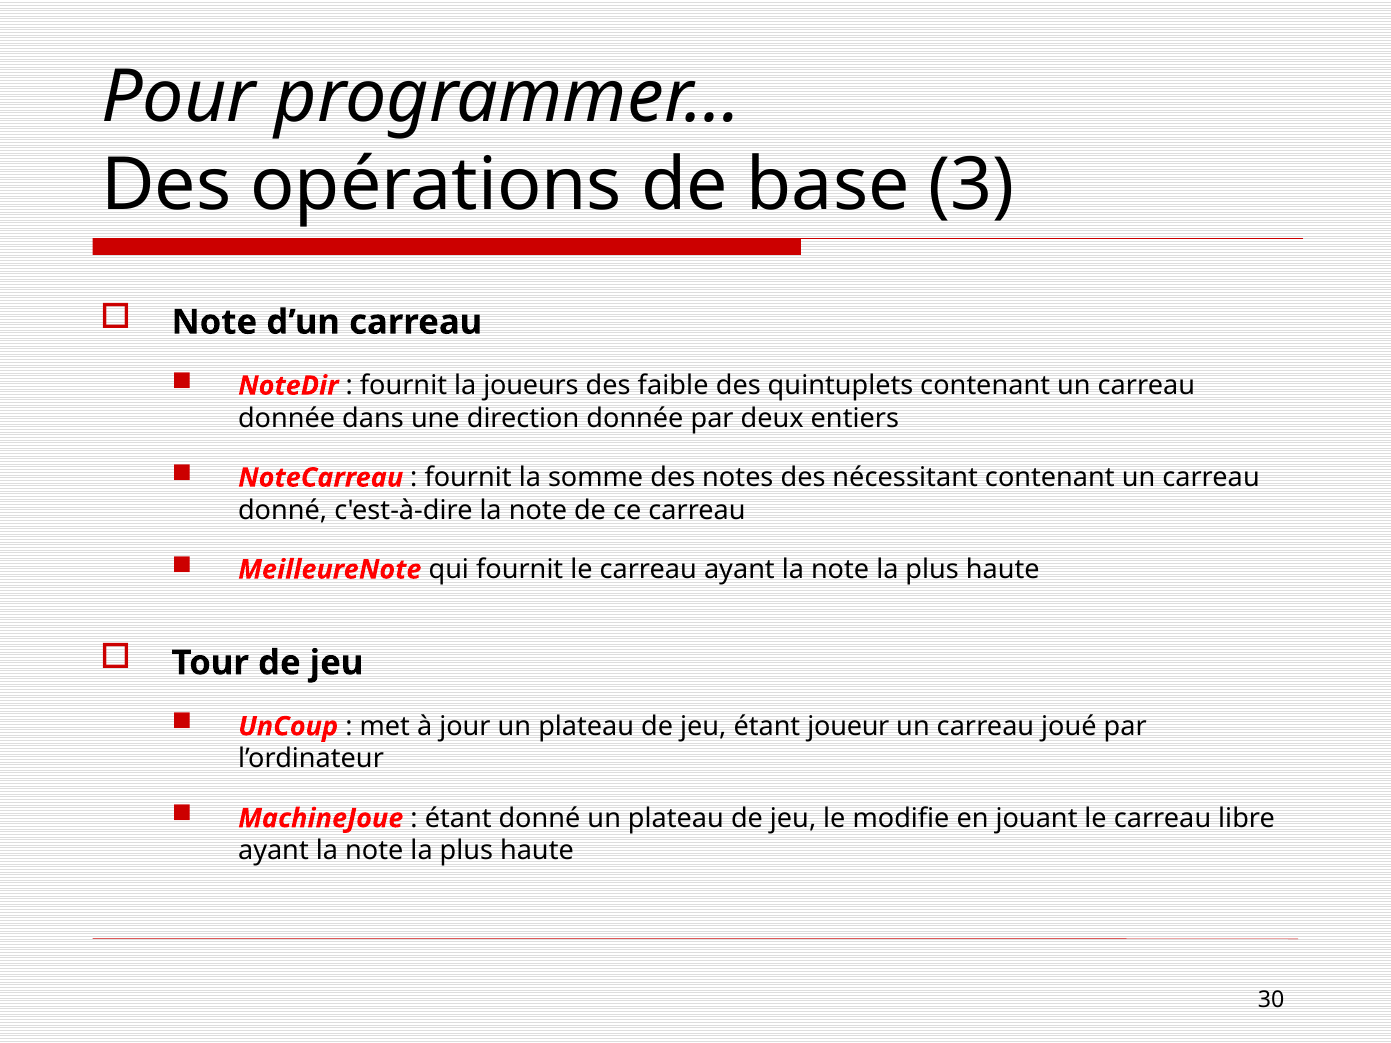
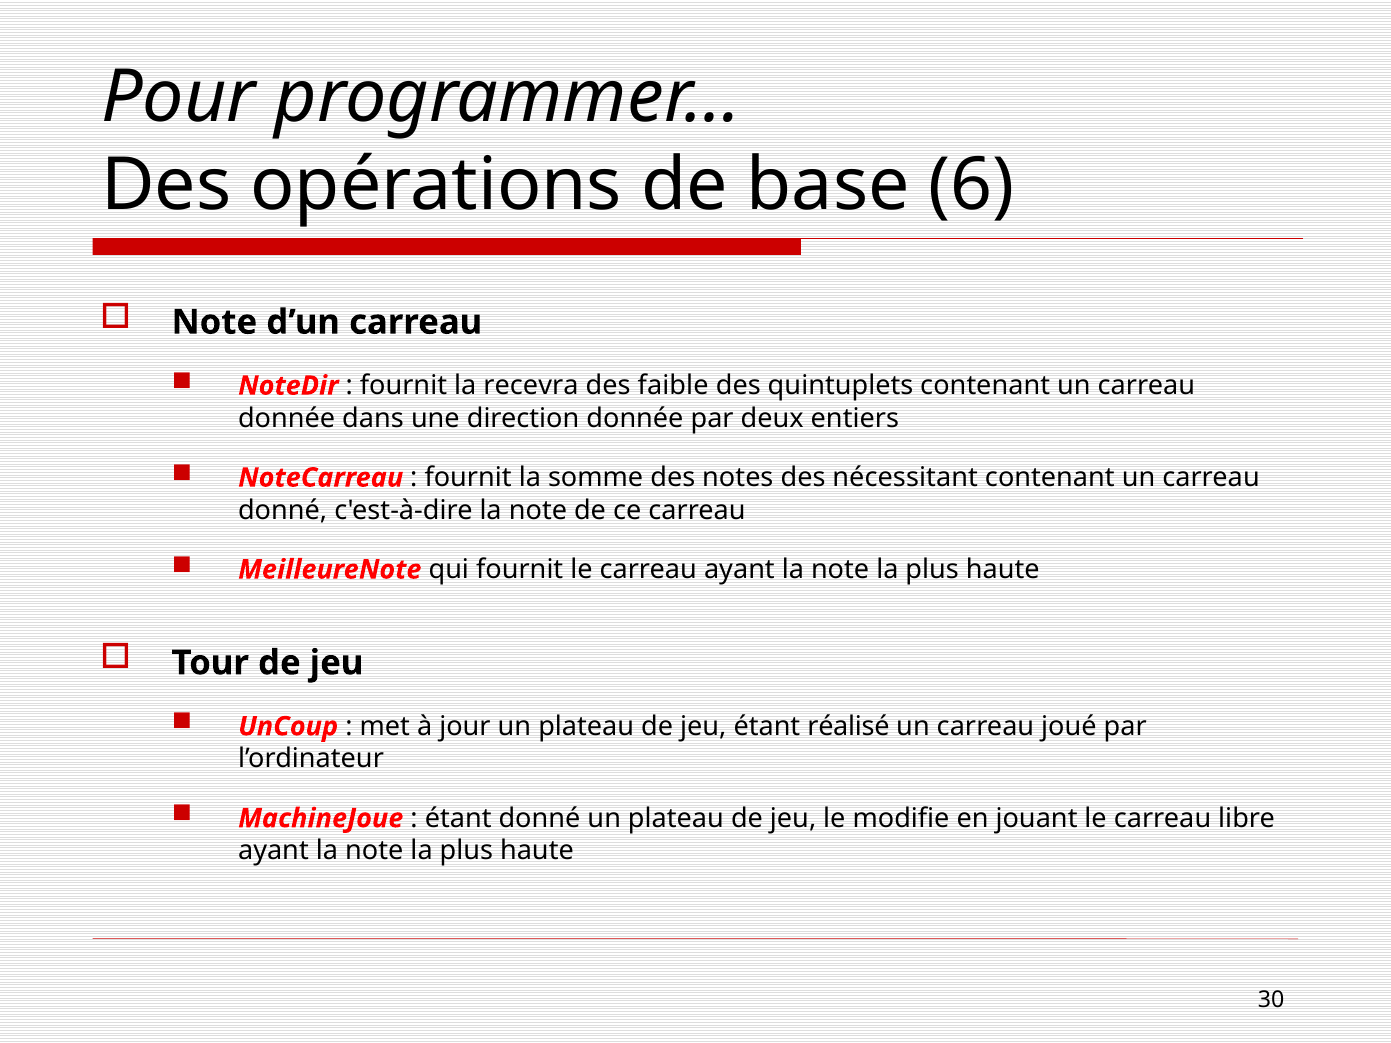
3: 3 -> 6
joueurs: joueurs -> recevra
joueur: joueur -> réalisé
